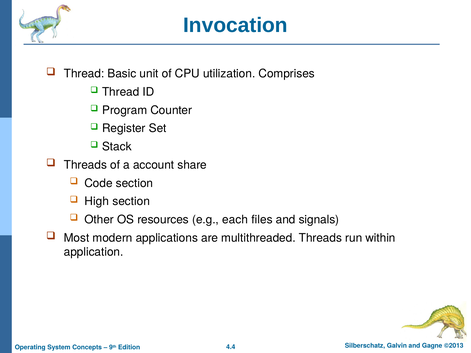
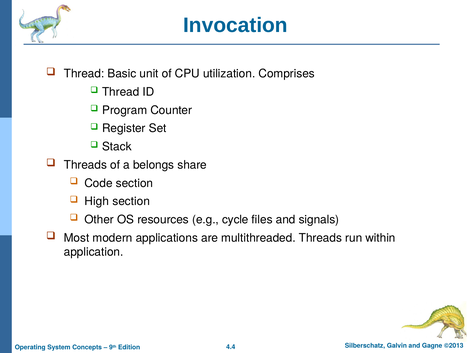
account: account -> belongs
each: each -> cycle
